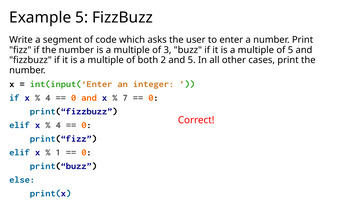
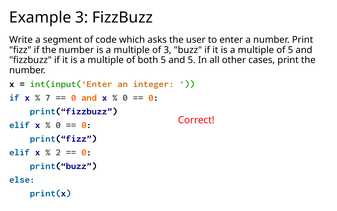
Example 5: 5 -> 3
both 2: 2 -> 5
4 at (48, 97): 4 -> 7
7 at (125, 97): 7 -> 0
4 at (58, 125): 4 -> 0
1: 1 -> 2
